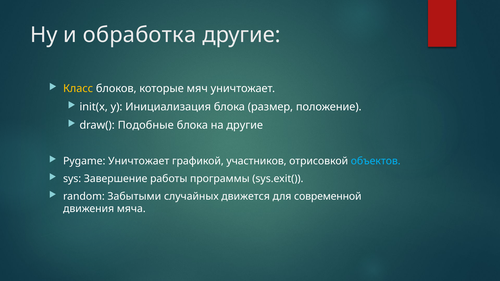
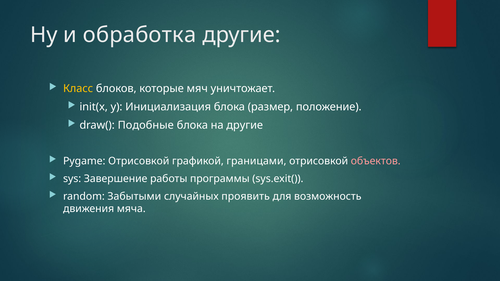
Pygame Уничтожает: Уничтожает -> Отрисовкой
участников: участников -> границами
объектов colour: light blue -> pink
движется: движется -> проявить
современной: современной -> возможность
